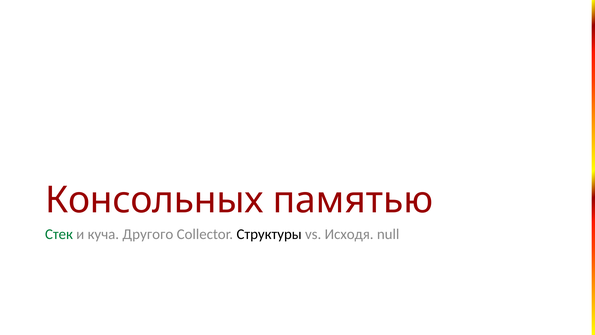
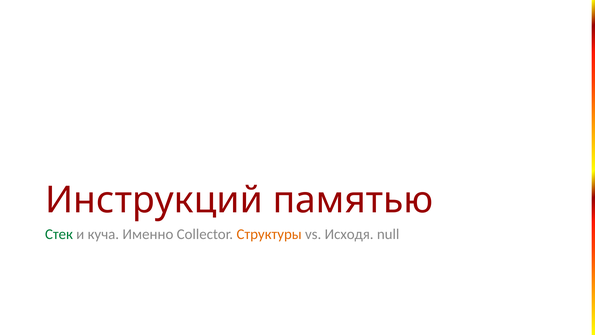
Консольных: Консольных -> Инструкций
Другого: Другого -> Именно
Структуры colour: black -> orange
